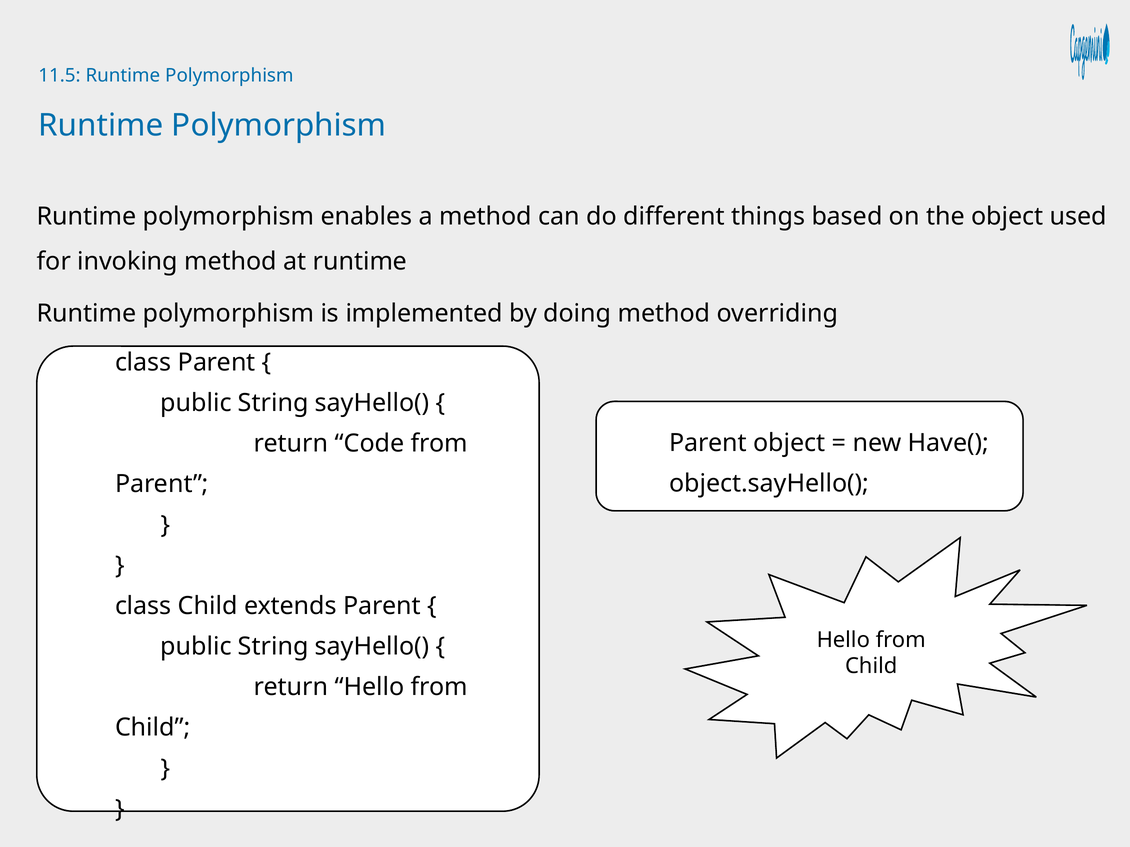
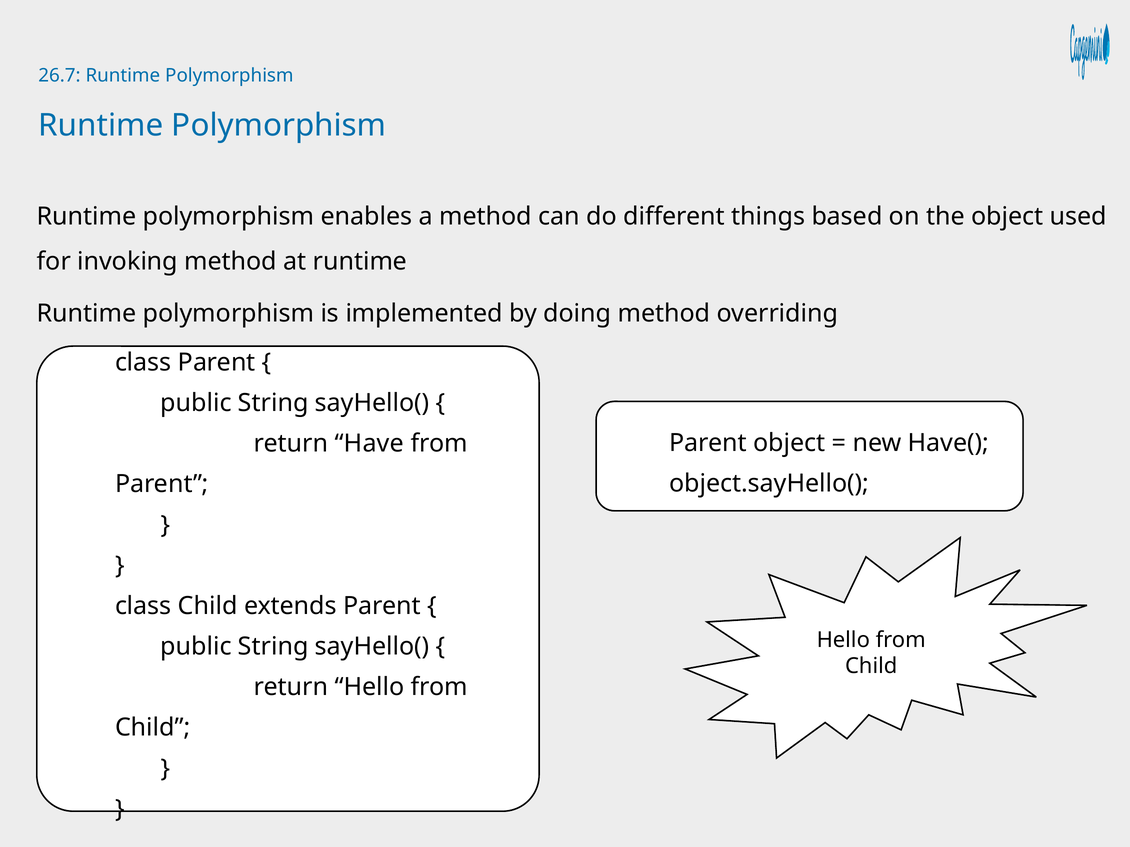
11.5: 11.5 -> 26.7
Code: Code -> Have
